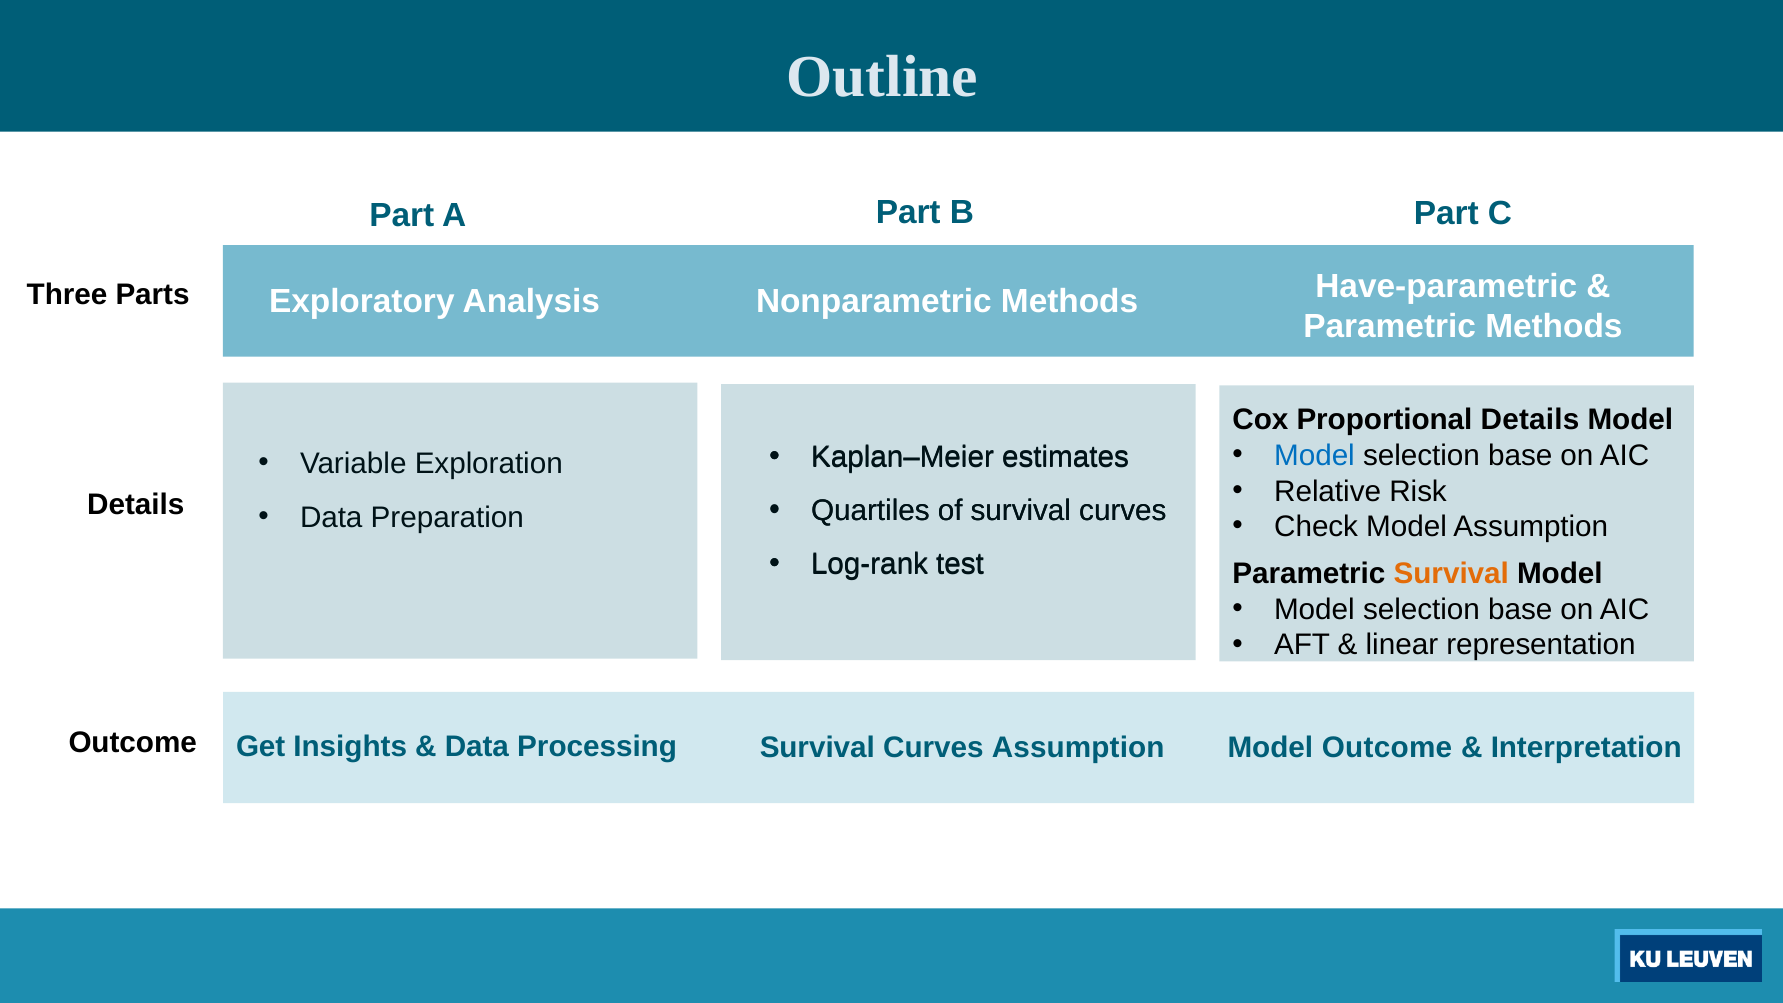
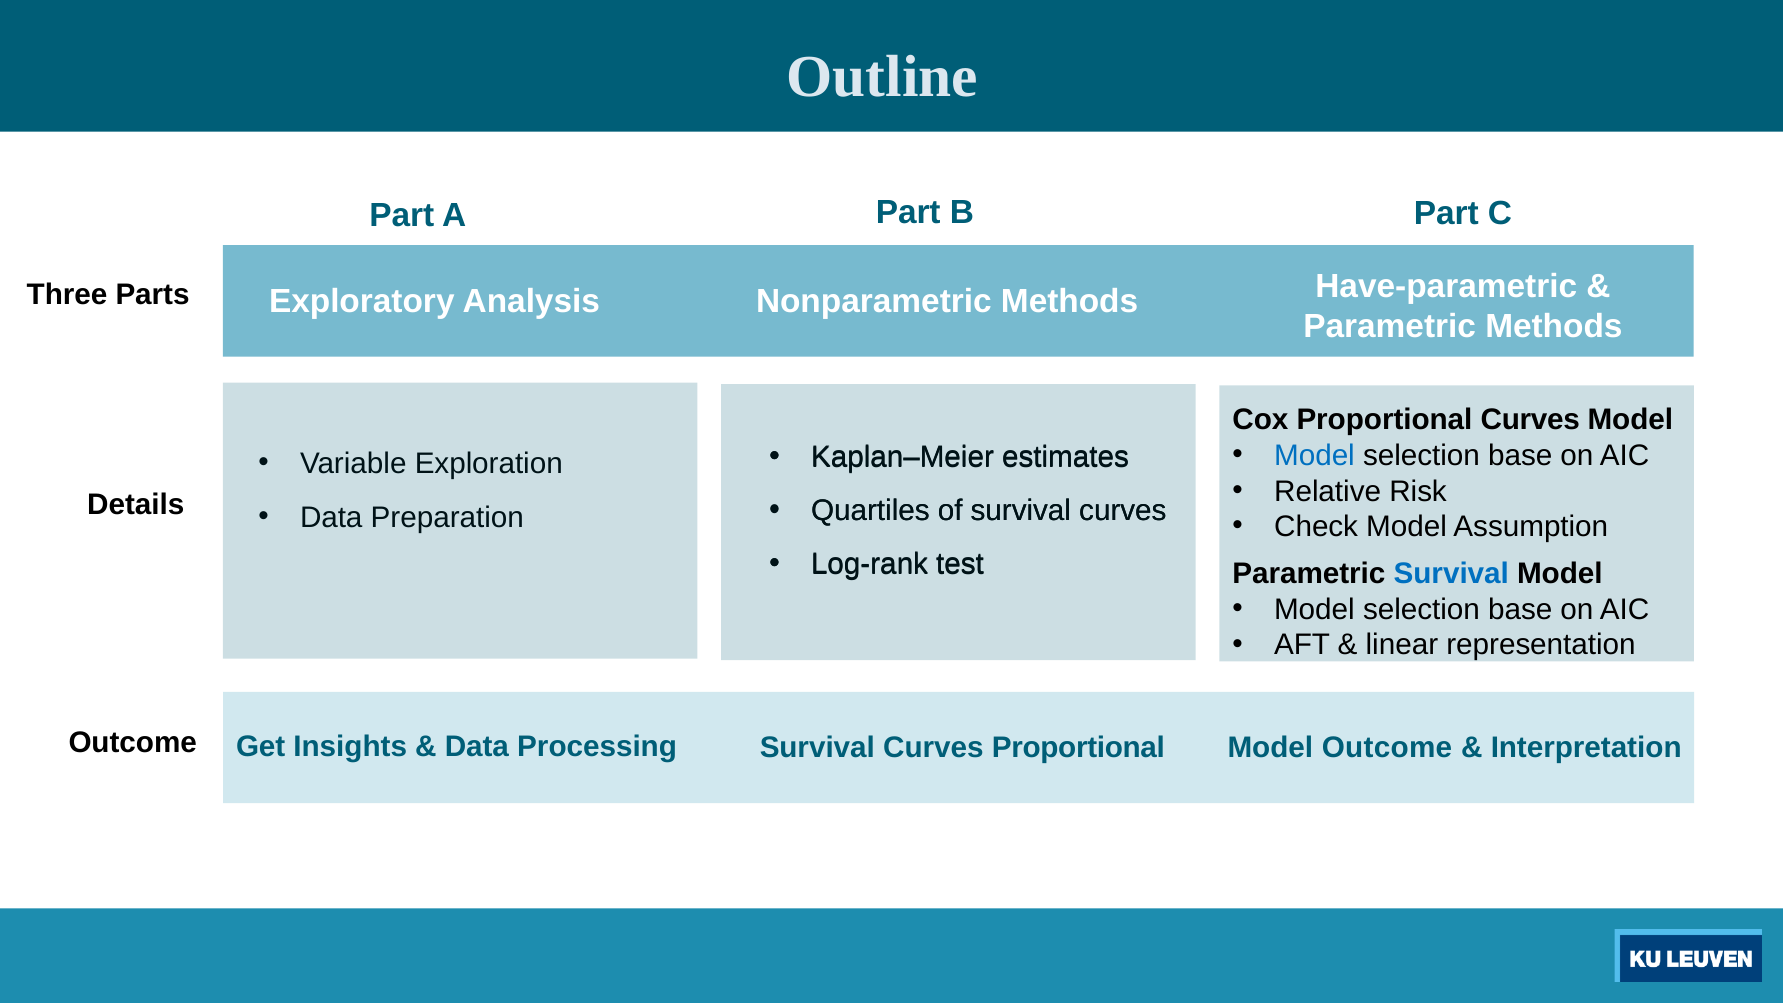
Proportional Details: Details -> Curves
Survival at (1451, 574) colour: orange -> blue
Curves Assumption: Assumption -> Proportional
